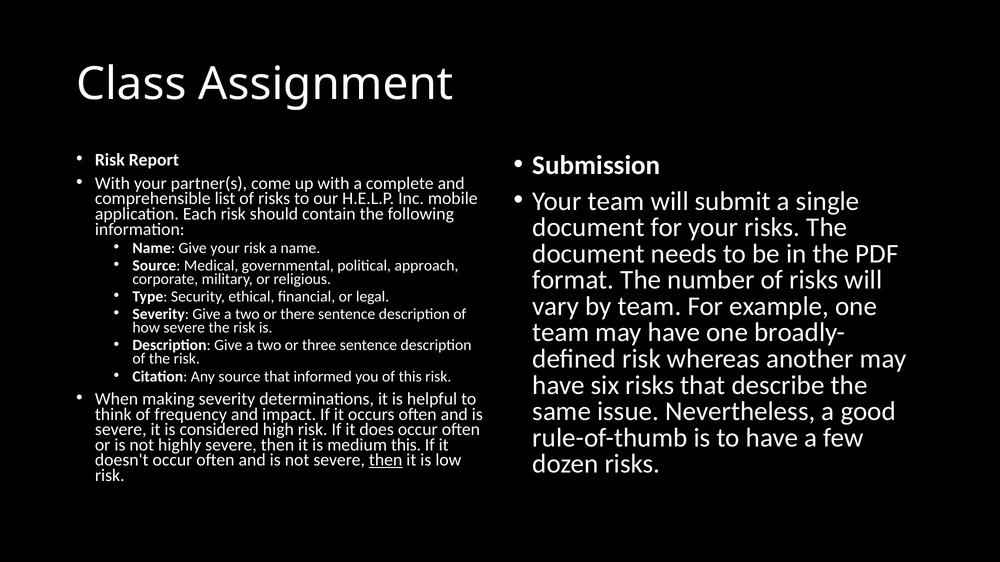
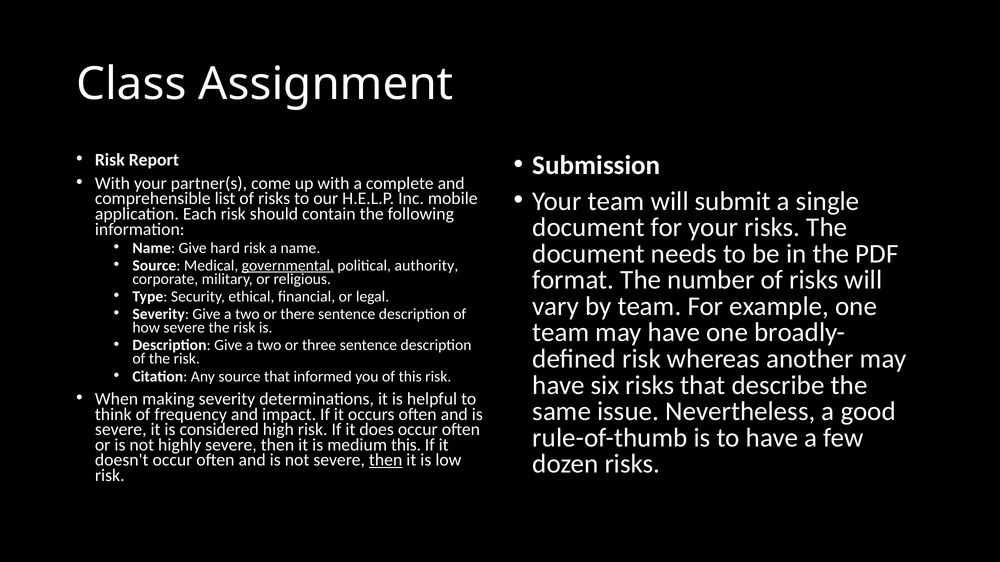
Give your: your -> hard
governmental underline: none -> present
approach: approach -> authority
